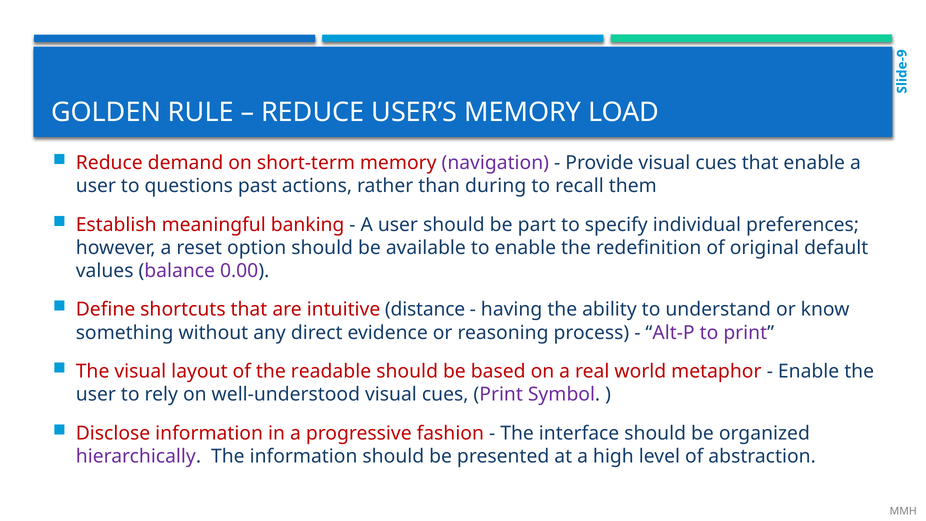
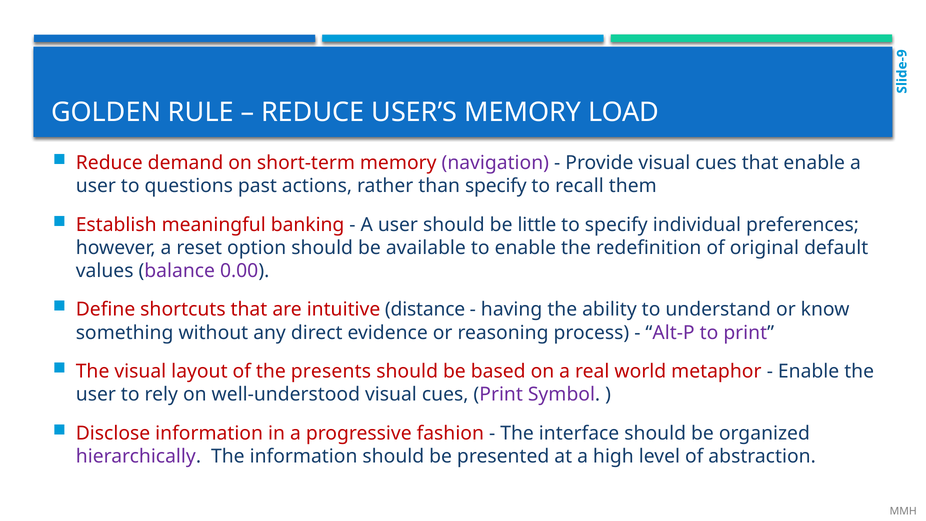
than during: during -> specify
part: part -> little
readable: readable -> presents
